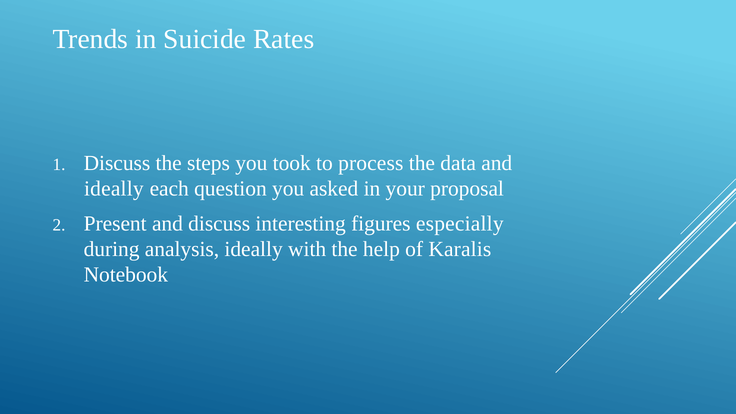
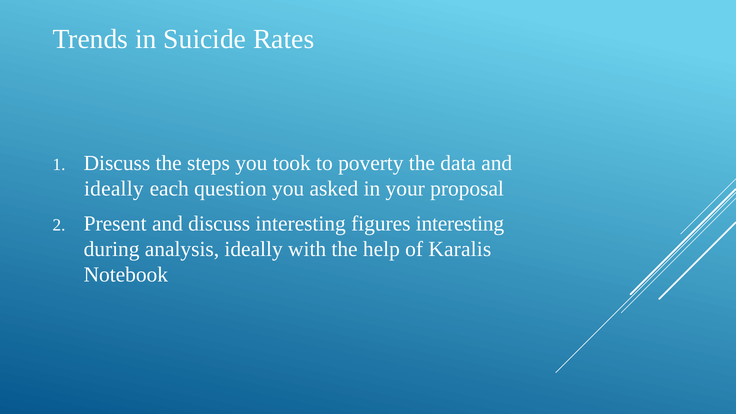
process: process -> poverty
figures especially: especially -> interesting
